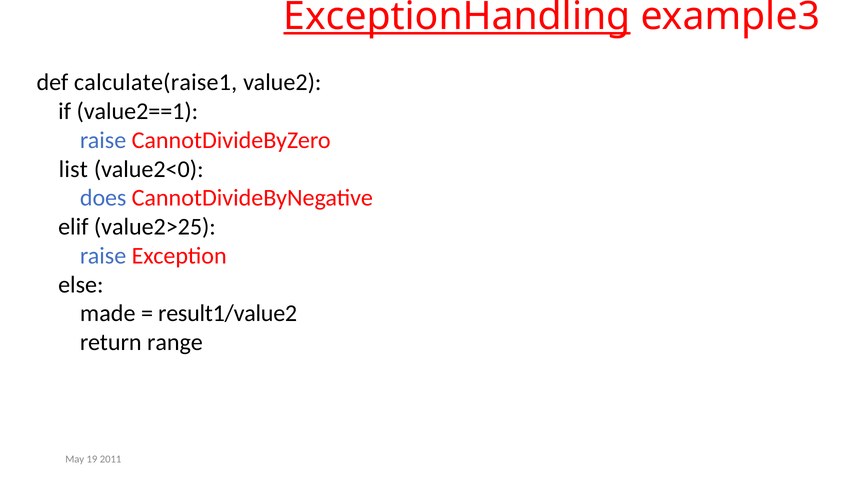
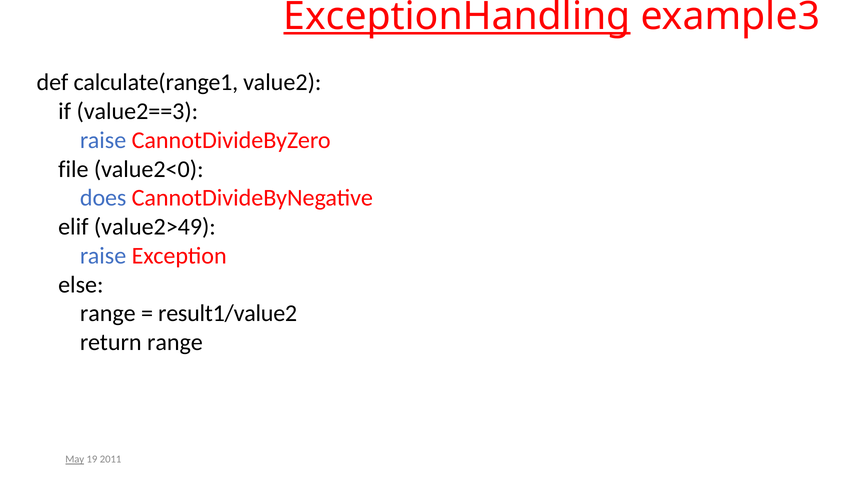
calculate(raise1: calculate(raise1 -> calculate(range1
value2==1: value2==1 -> value2==3
list: list -> file
value2>25: value2>25 -> value2>49
made at (108, 314): made -> range
May underline: none -> present
